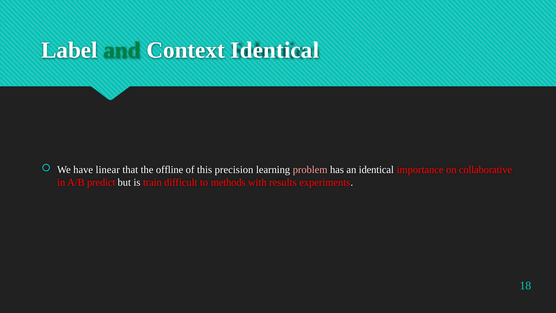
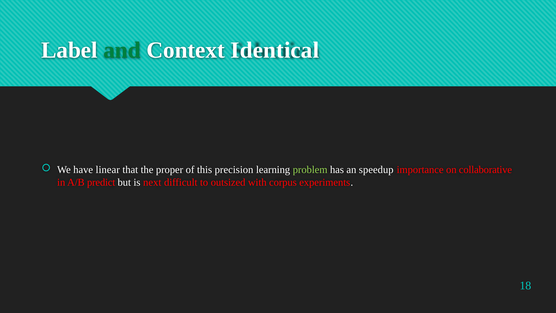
offline: offline -> proper
problem colour: pink -> light green
an identical: identical -> speedup
train: train -> next
methods: methods -> outsized
results: results -> corpus
